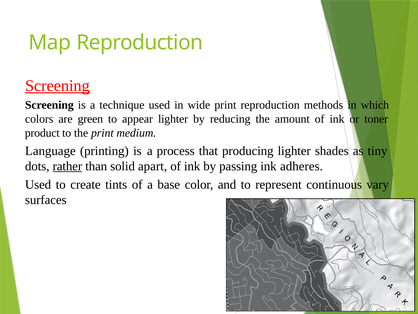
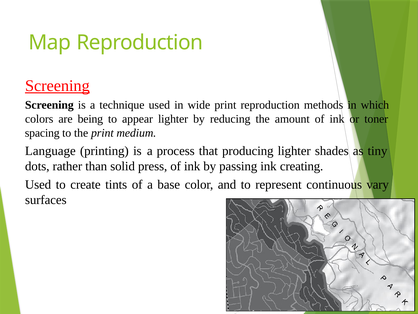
green: green -> being
product: product -> spacing
rather underline: present -> none
apart: apart -> press
adheres: adheres -> creating
